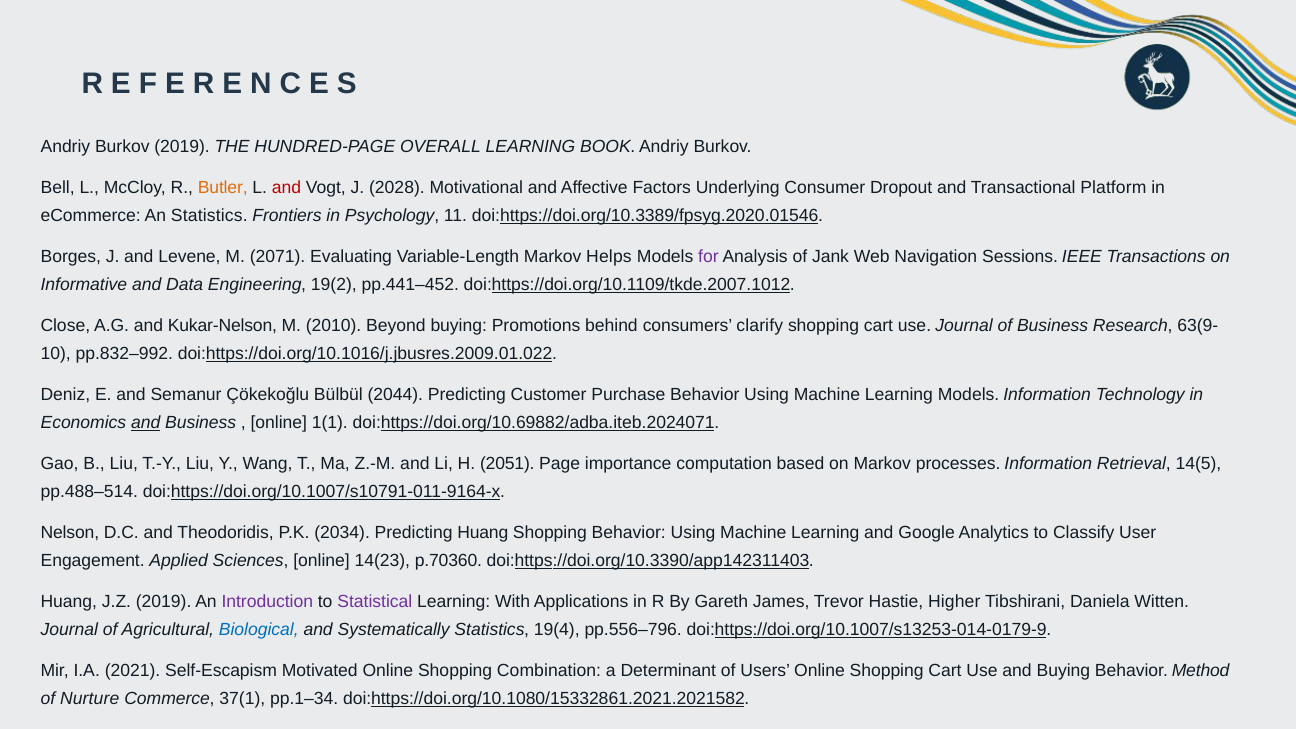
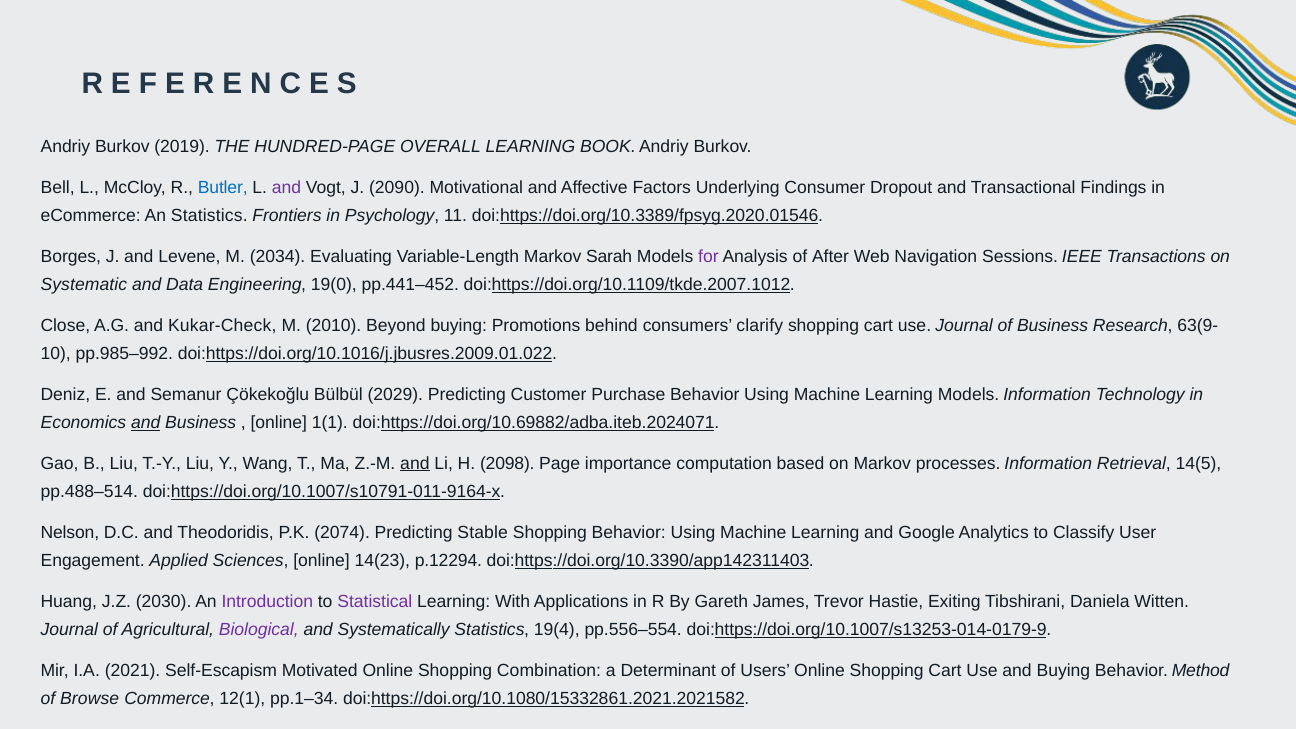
Butler colour: orange -> blue
and at (286, 187) colour: red -> purple
2028: 2028 -> 2090
Platform: Platform -> Findings
2071: 2071 -> 2034
Helps: Helps -> Sarah
Jank: Jank -> After
Informative: Informative -> Systematic
19(2: 19(2 -> 19(0
Kukar-Nelson: Kukar-Nelson -> Kukar-Check
pp.832–992: pp.832–992 -> pp.985–992
2044: 2044 -> 2029
and at (415, 463) underline: none -> present
2051: 2051 -> 2098
2034: 2034 -> 2074
Predicting Huang: Huang -> Stable
p.70360: p.70360 -> p.12294
J.Z 2019: 2019 -> 2030
Higher: Higher -> Exiting
Biological colour: blue -> purple
pp.556–796: pp.556–796 -> pp.556–554
Nurture: Nurture -> Browse
37(1: 37(1 -> 12(1
